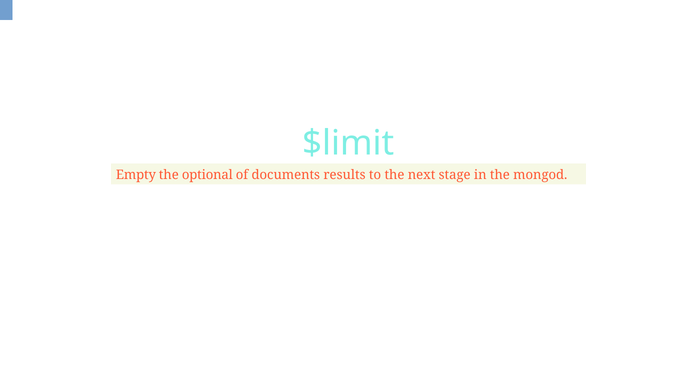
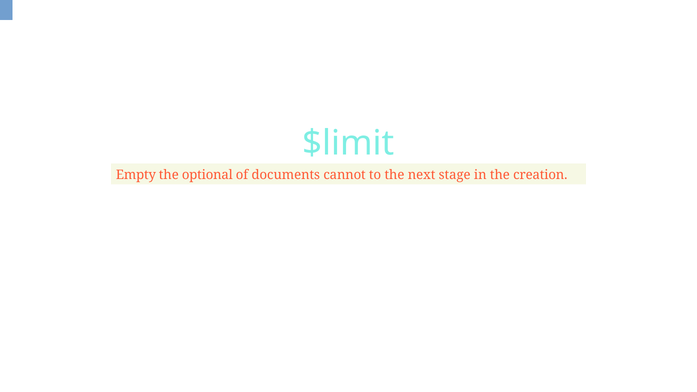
results: results -> cannot
mongod: mongod -> creation
